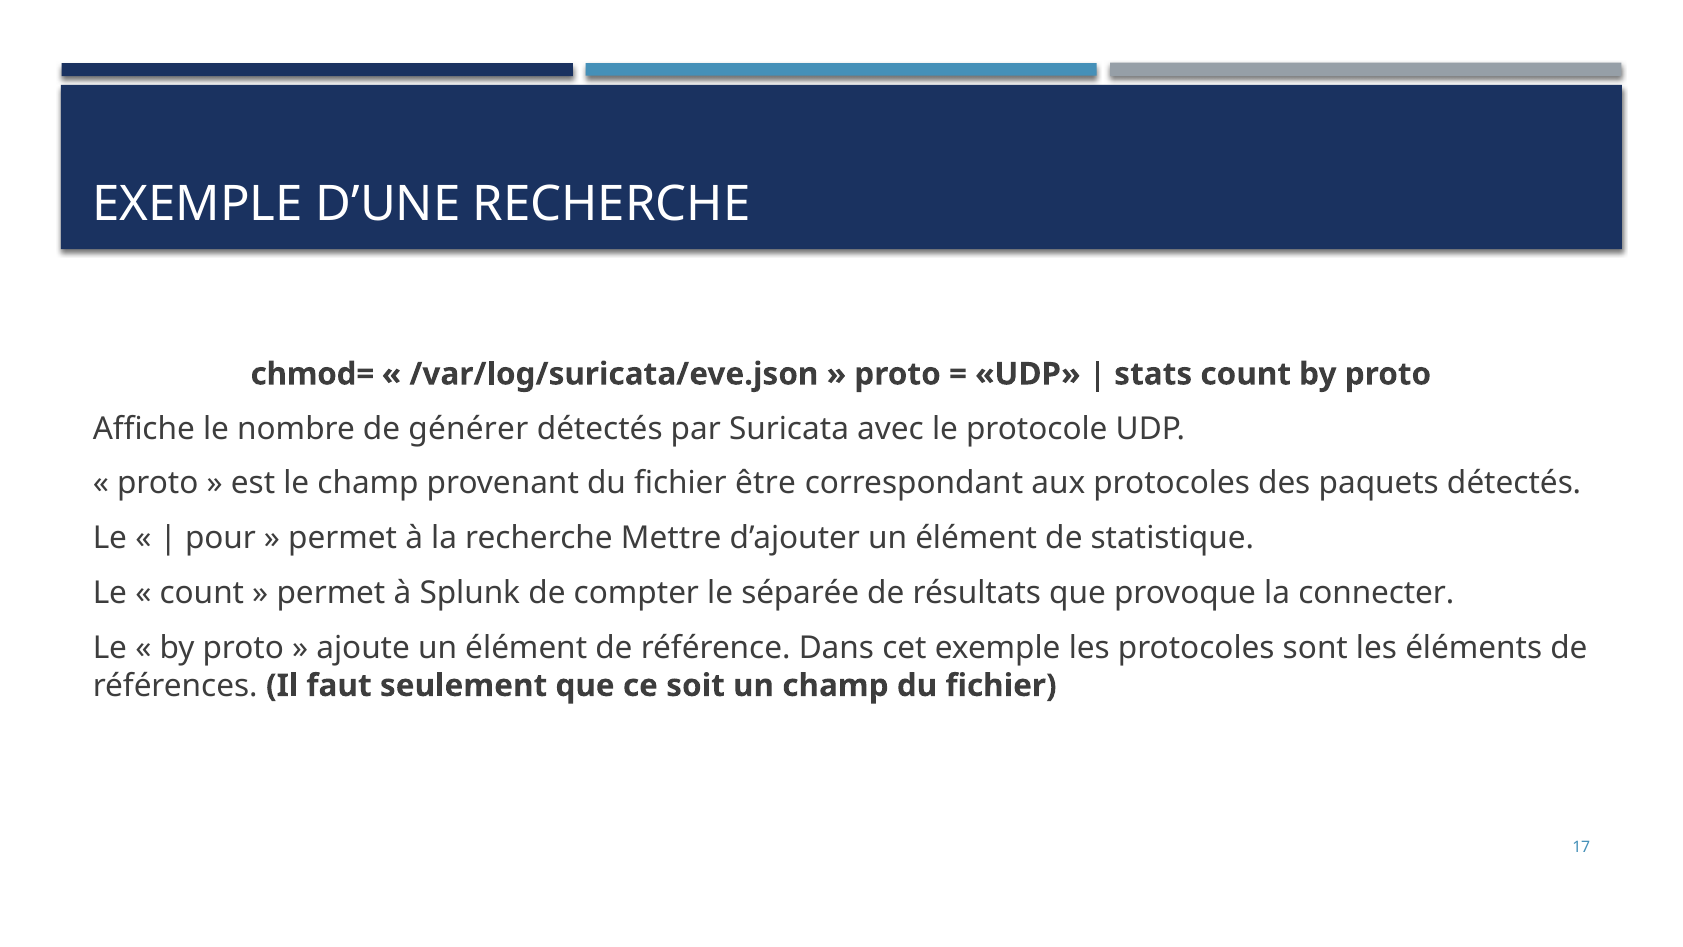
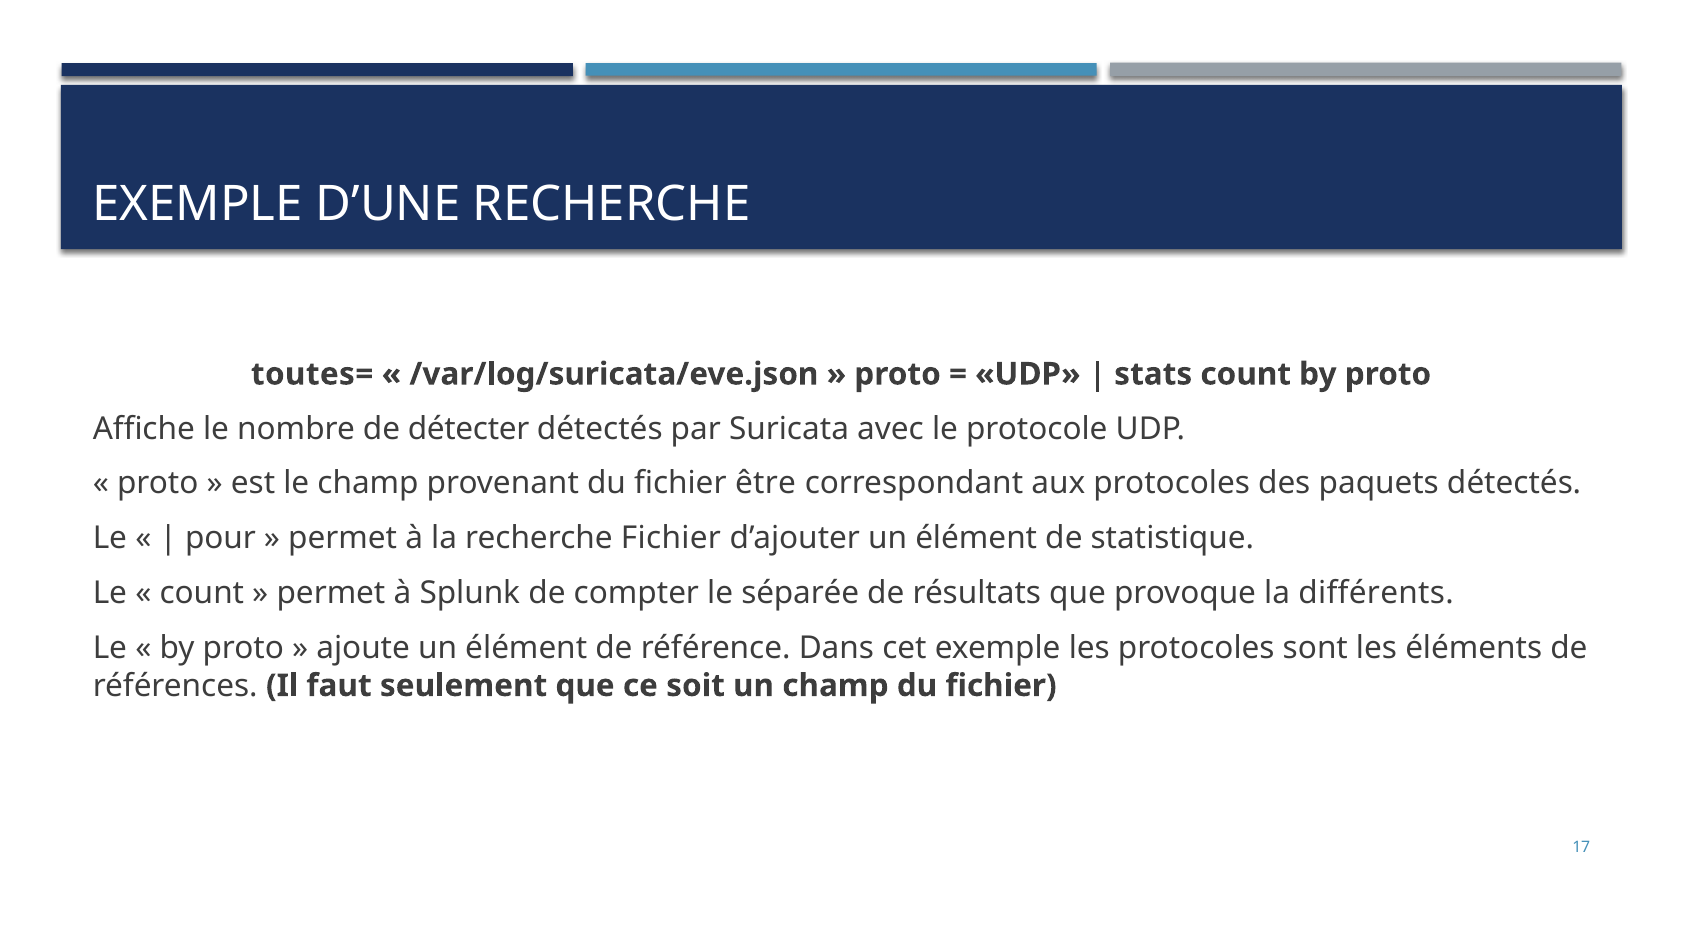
chmod=: chmod= -> toutes=
générer: générer -> détecter
recherche Mettre: Mettre -> Fichier
connecter: connecter -> différents
